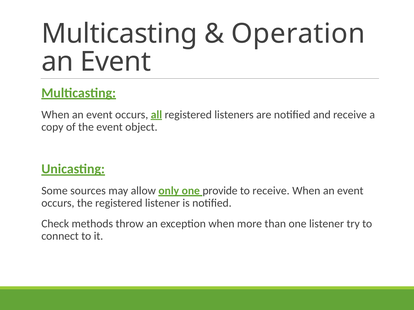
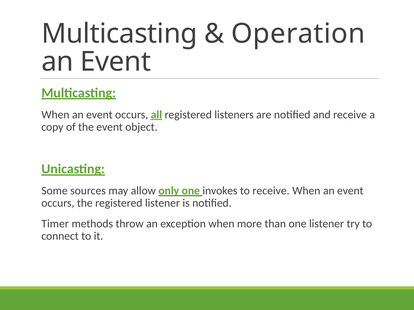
provide: provide -> invokes
Check: Check -> Timer
